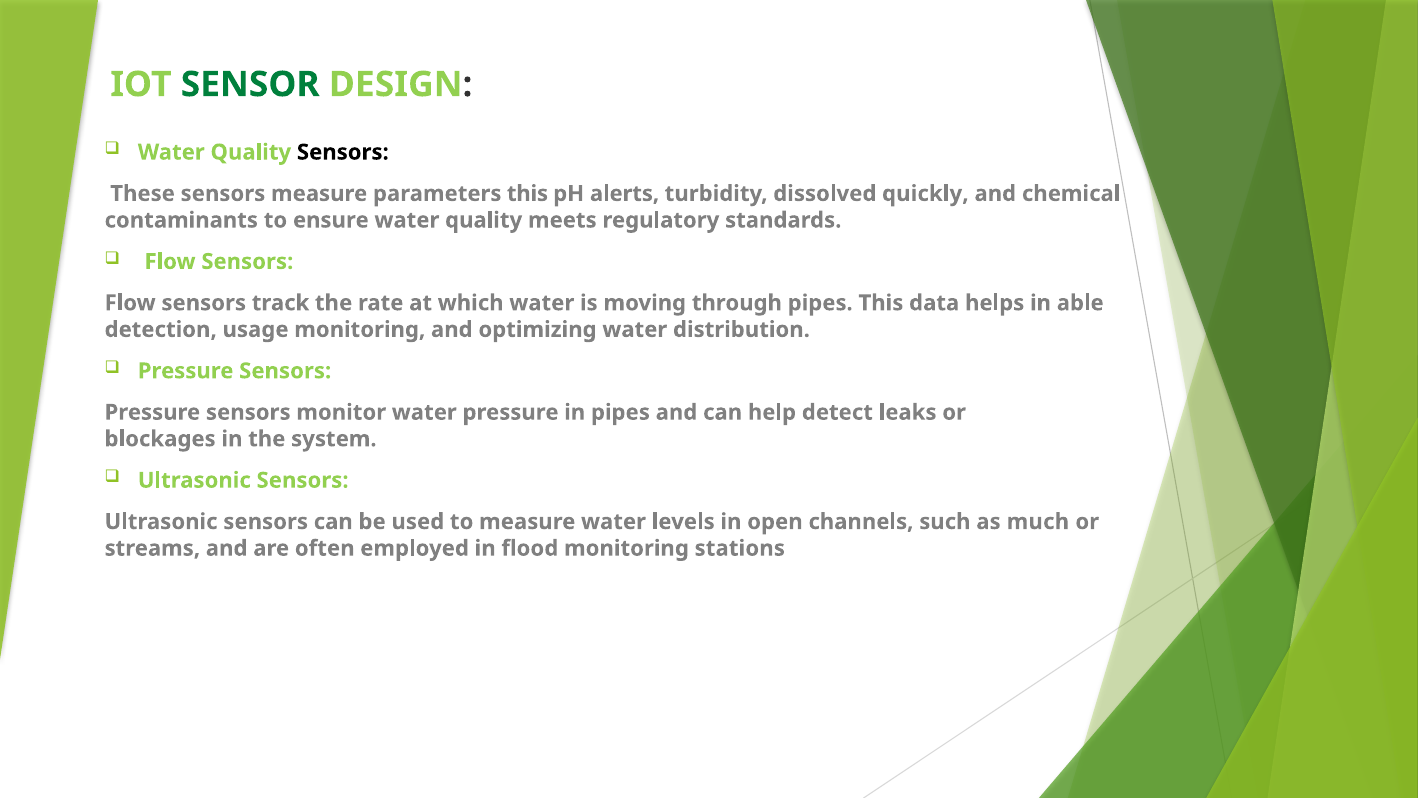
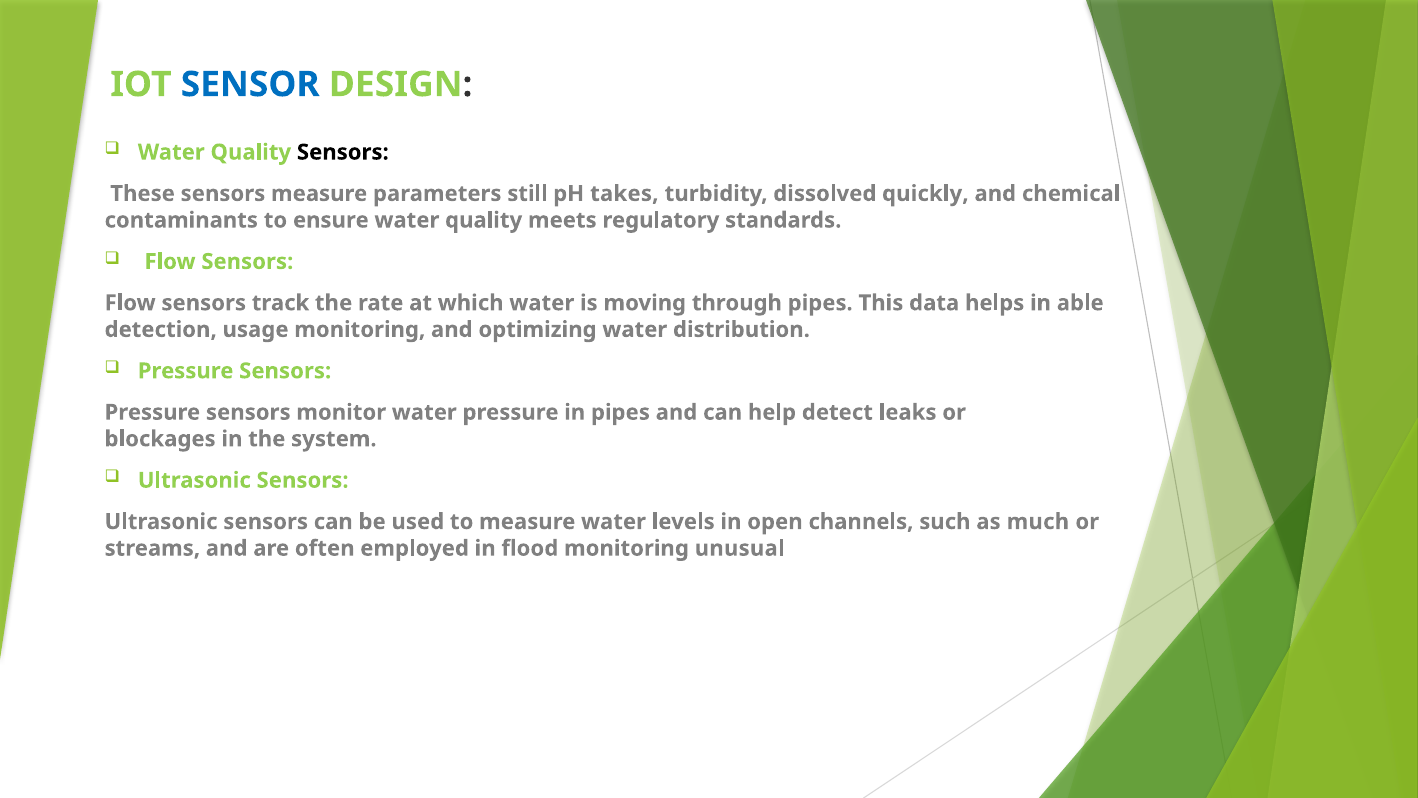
SENSOR colour: green -> blue
parameters this: this -> still
alerts: alerts -> takes
stations: stations -> unusual
